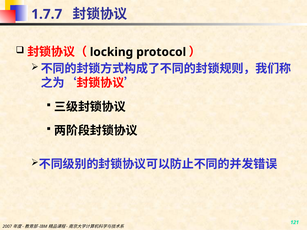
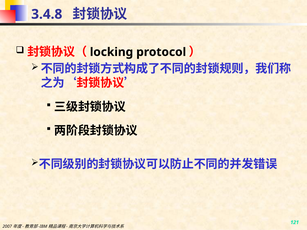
1.7.7: 1.7.7 -> 3.4.8
